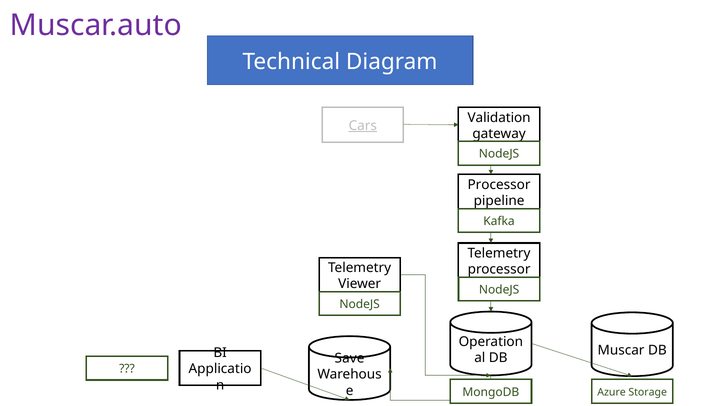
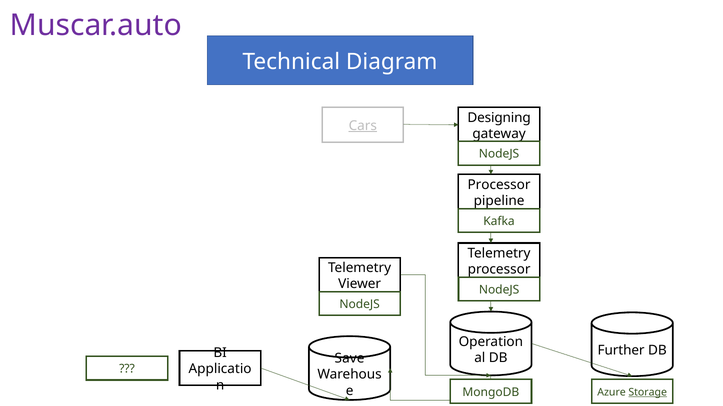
Validation: Validation -> Designing
Muscar: Muscar -> Further
Storage underline: none -> present
